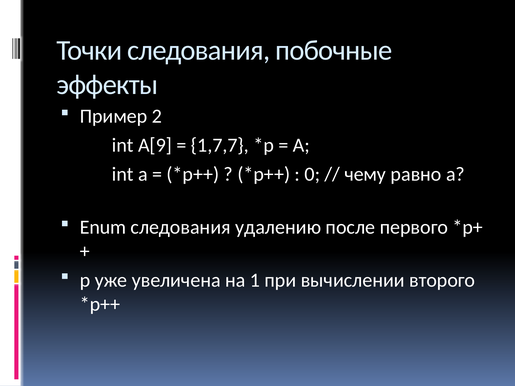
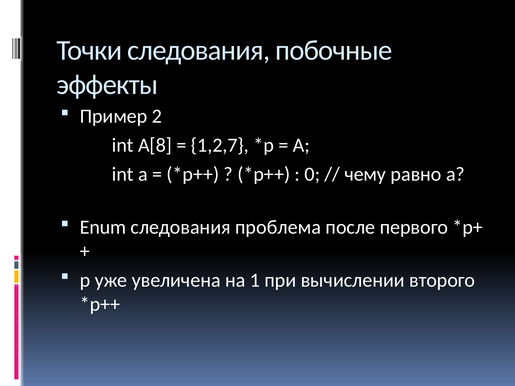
A[9: A[9 -> A[8
1,7,7: 1,7,7 -> 1,2,7
удалению: удалению -> проблема
